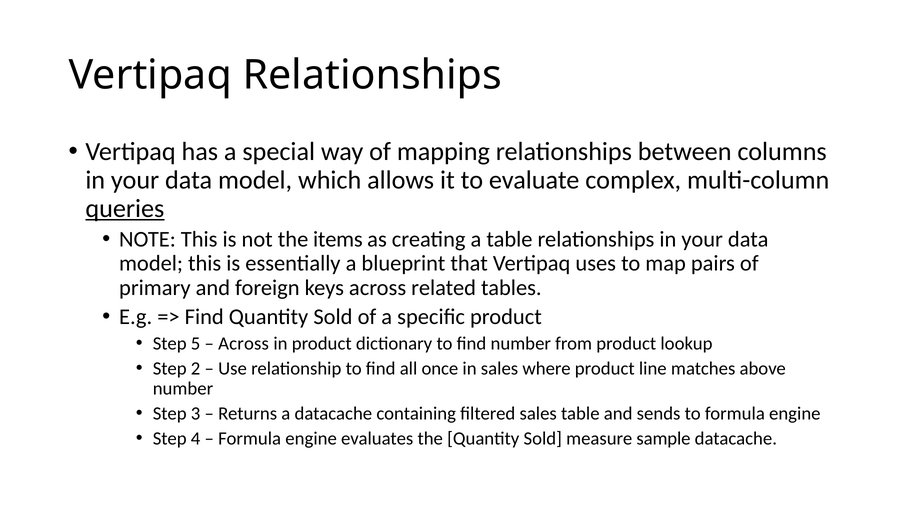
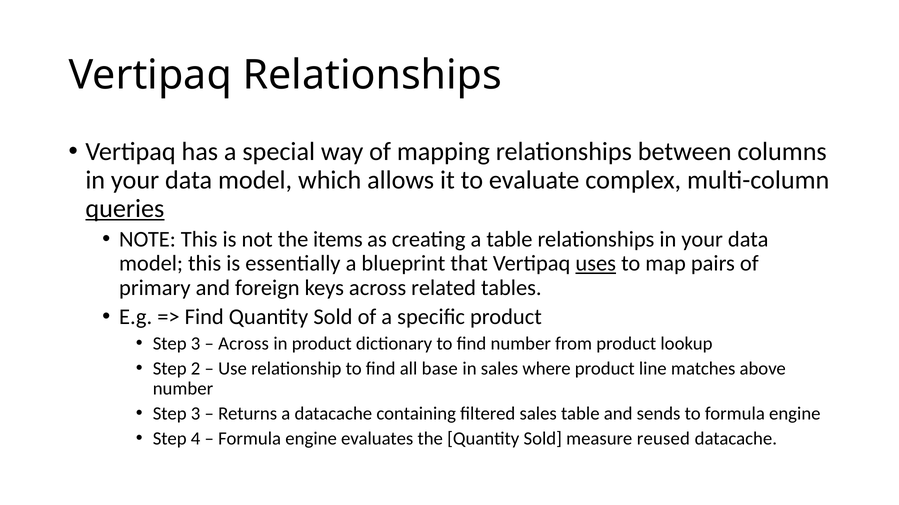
uses underline: none -> present
5 at (196, 344): 5 -> 3
once: once -> base
sample: sample -> reused
